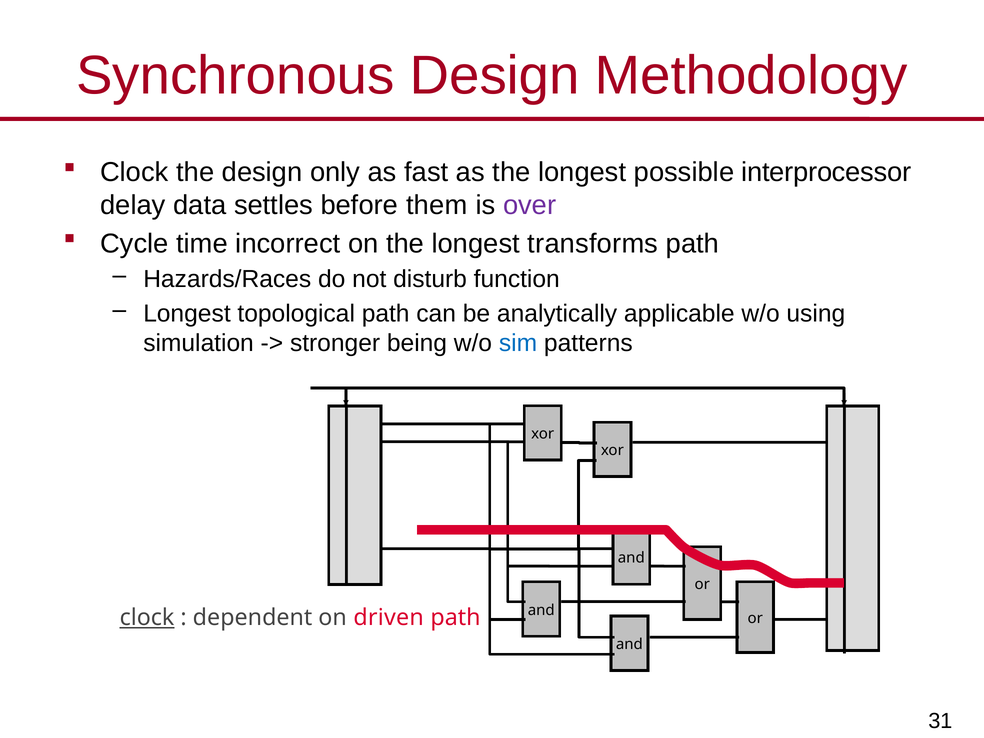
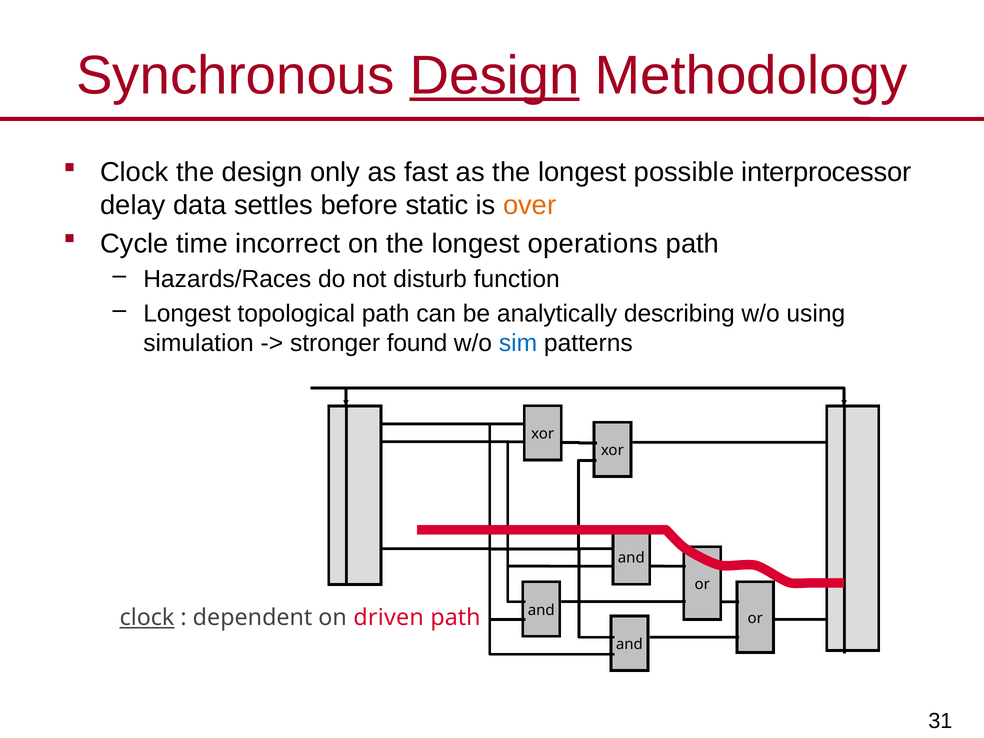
Design at (495, 76) underline: none -> present
them: them -> static
over colour: purple -> orange
transforms: transforms -> operations
applicable: applicable -> describing
being: being -> found
